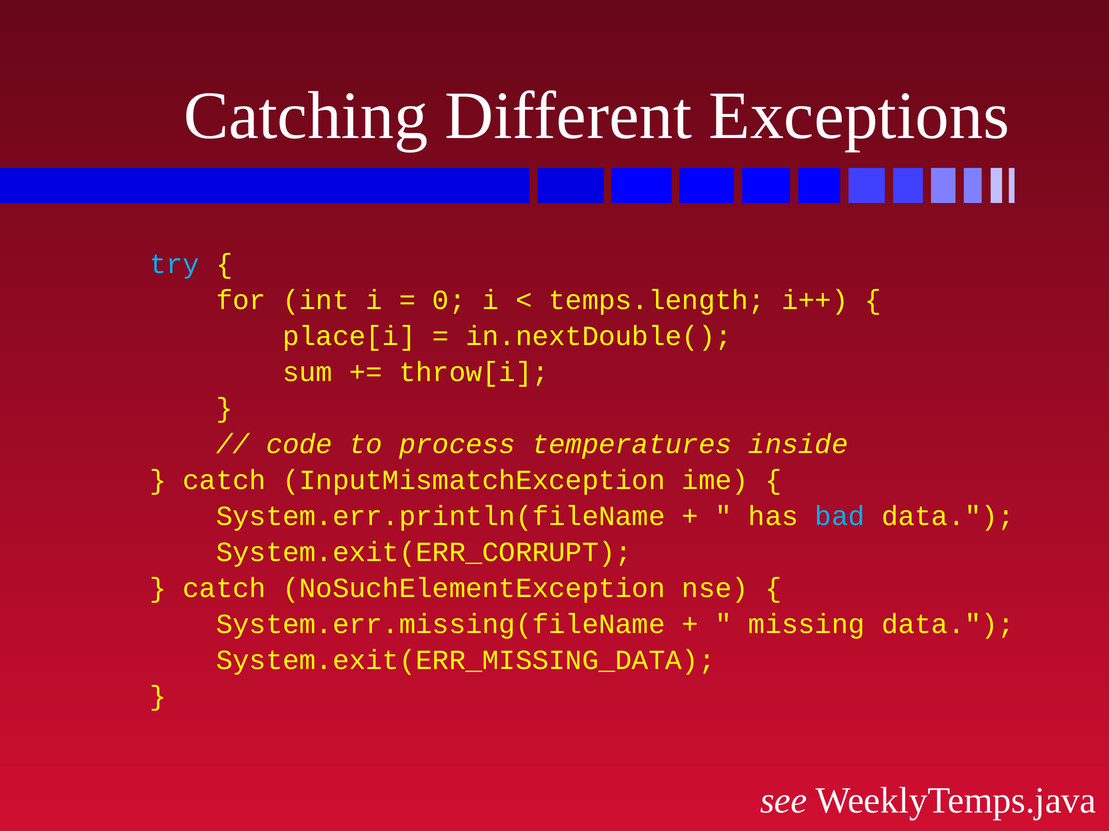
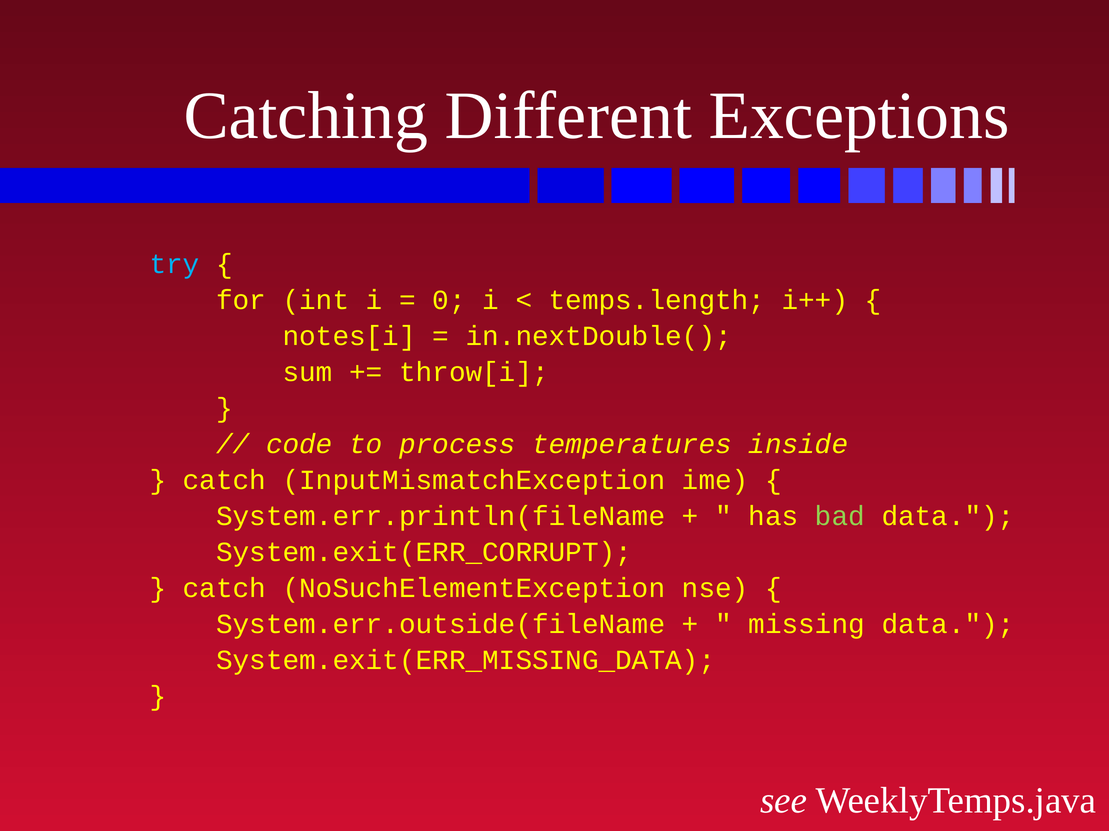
place[i: place[i -> notes[i
bad colour: light blue -> light green
System.err.missing(fileName: System.err.missing(fileName -> System.err.outside(fileName
